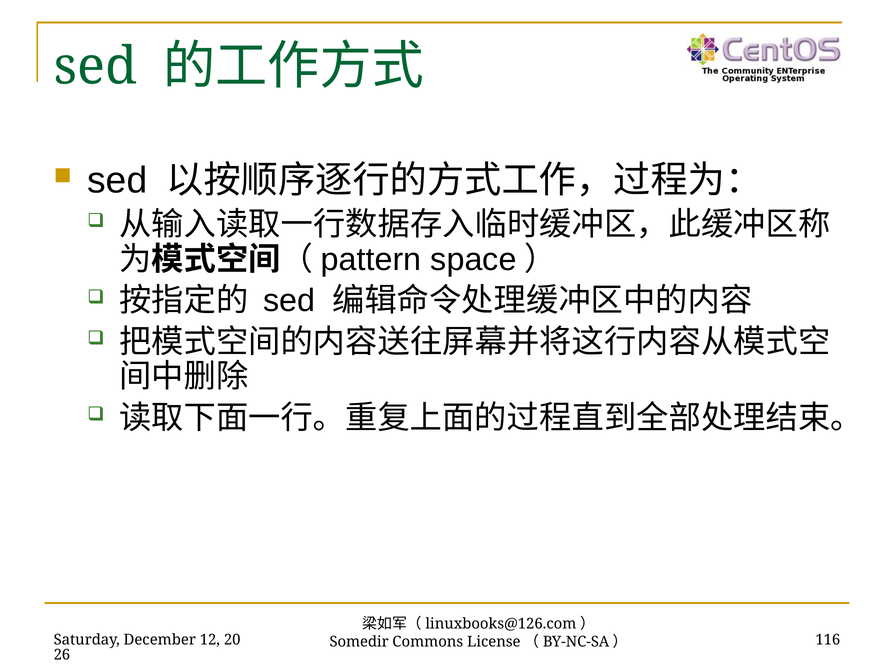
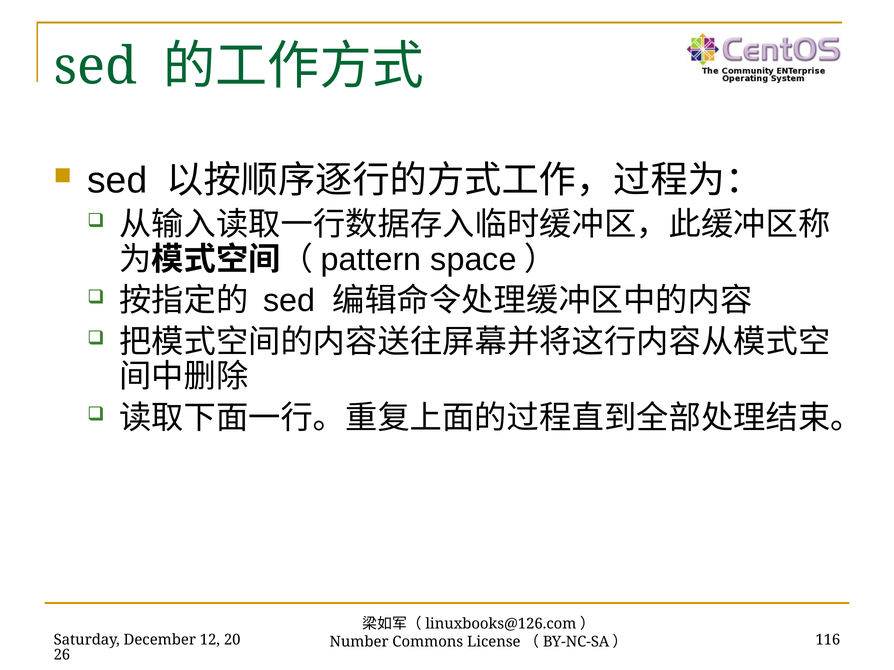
Somedir: Somedir -> Number
